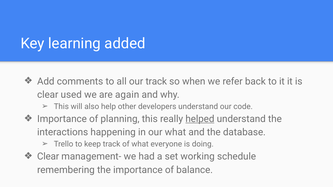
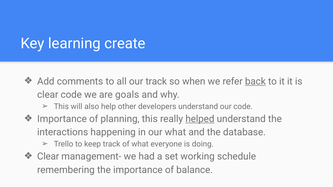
added: added -> create
back underline: none -> present
clear used: used -> code
again: again -> goals
